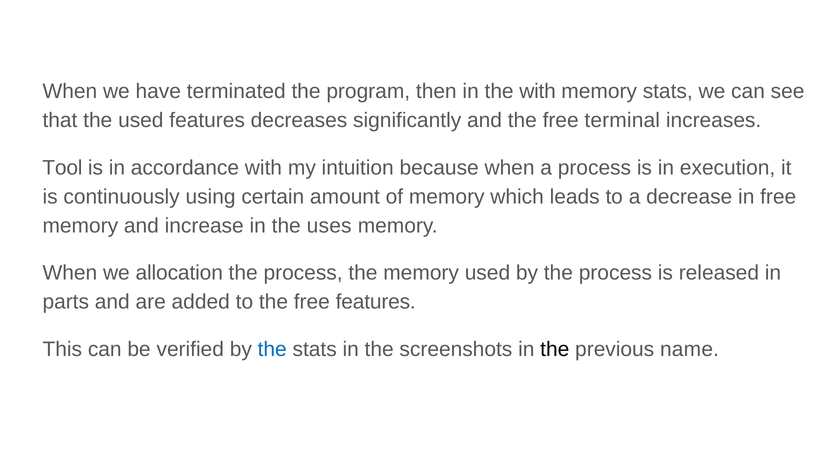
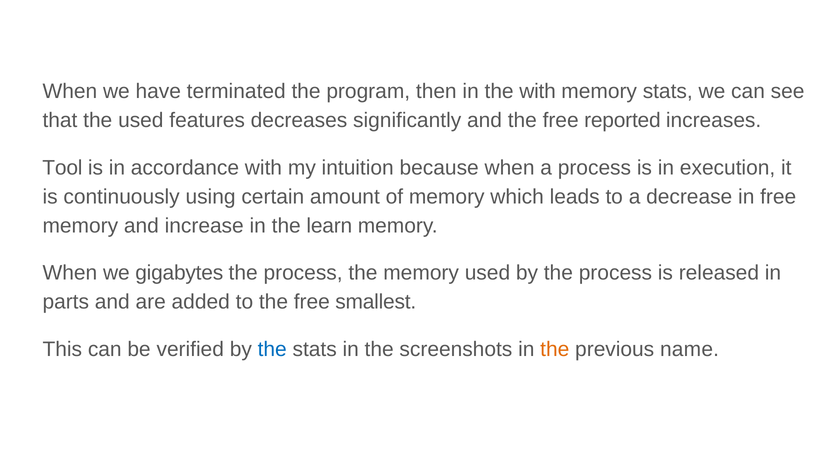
terminal: terminal -> reported
uses: uses -> learn
allocation: allocation -> gigabytes
free features: features -> smallest
the at (555, 350) colour: black -> orange
